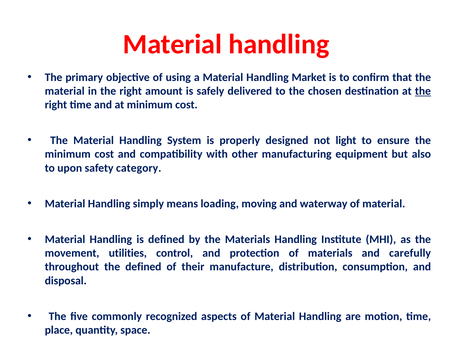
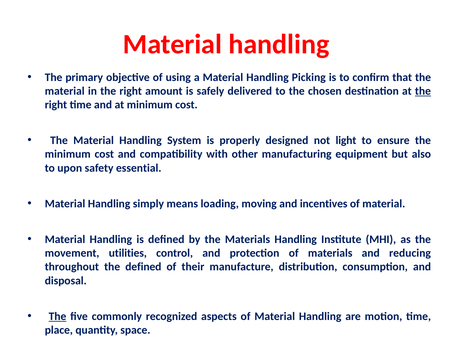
Market: Market -> Picking
category: category -> essential
waterway: waterway -> incentives
carefully: carefully -> reducing
The at (58, 317) underline: none -> present
